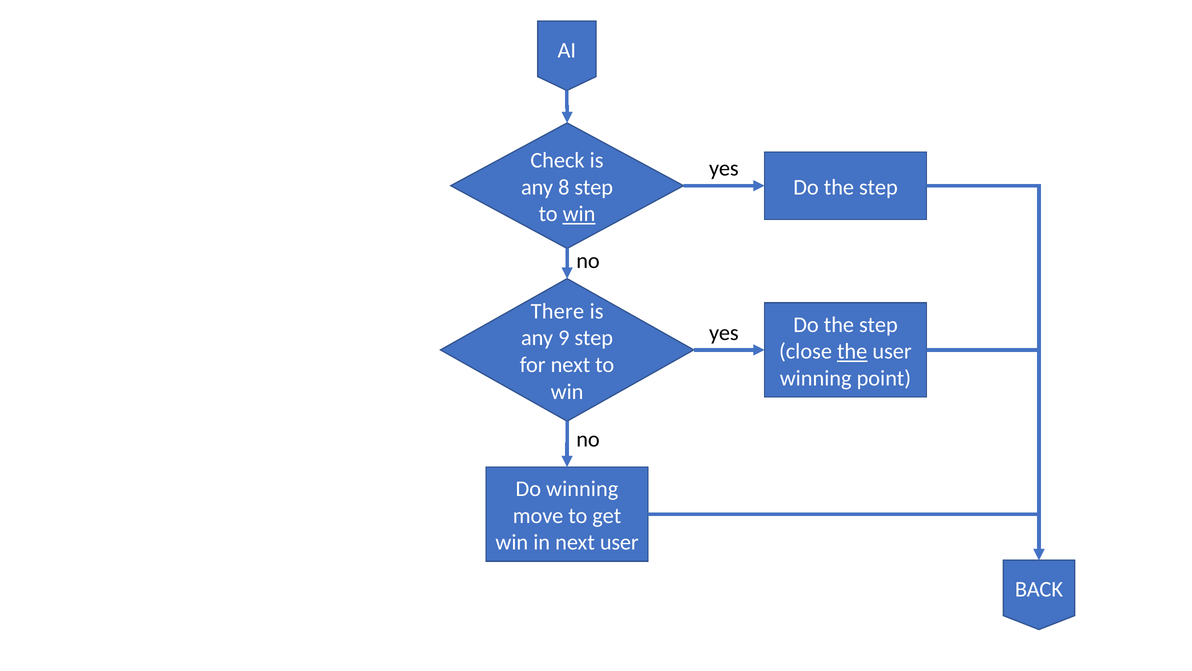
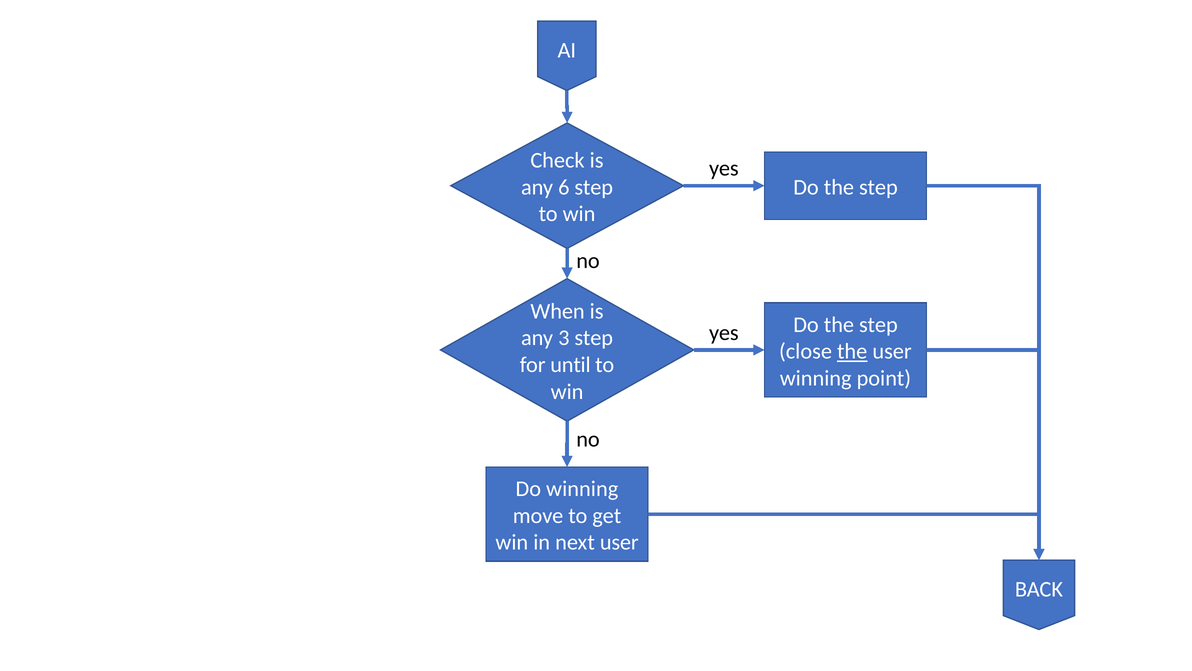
8: 8 -> 6
win at (579, 214) underline: present -> none
There: There -> When
9: 9 -> 3
for next: next -> until
